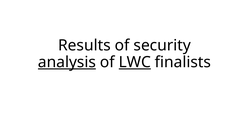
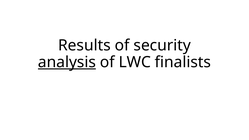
LWC underline: present -> none
